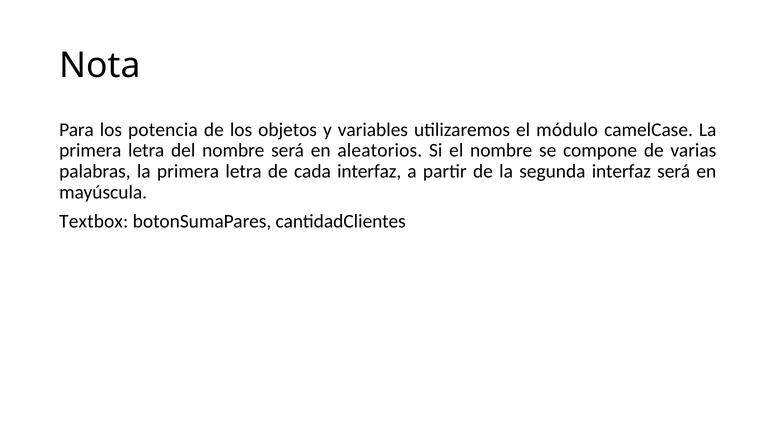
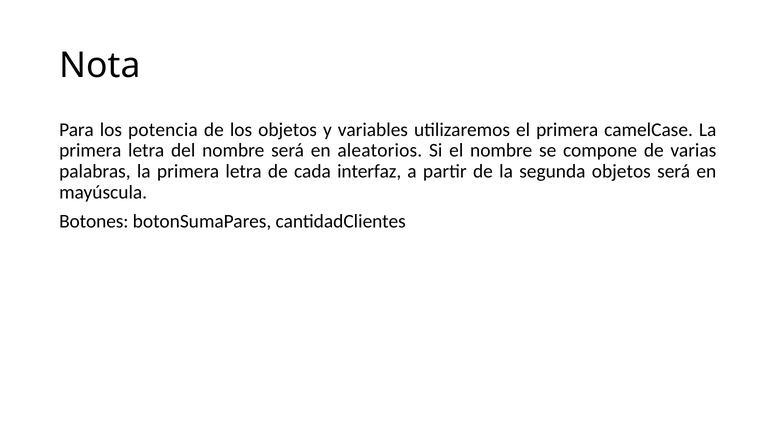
el módulo: módulo -> primera
segunda interfaz: interfaz -> objetos
Textbox: Textbox -> Botones
